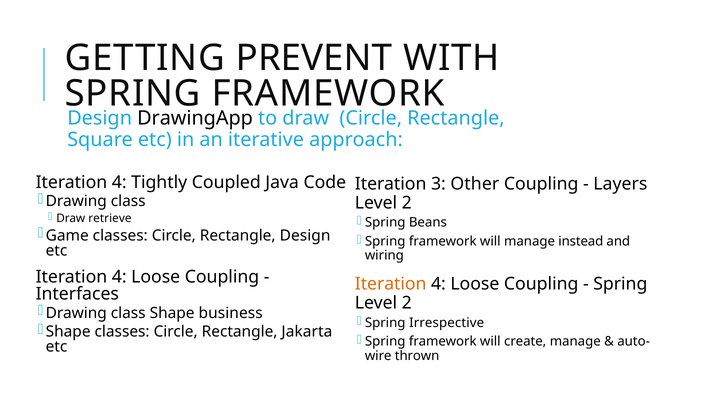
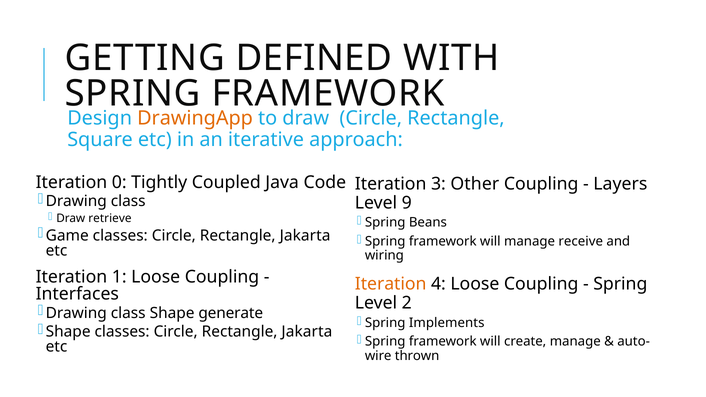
PREVENT: PREVENT -> DEFINED
DrawingApp colour: black -> orange
4 at (119, 182): 4 -> 0
2 at (407, 203): 2 -> 9
Design at (305, 236): Design -> Jakarta
instead: instead -> receive
4 at (119, 277): 4 -> 1
business: business -> generate
Irrespective: Irrespective -> Implements
